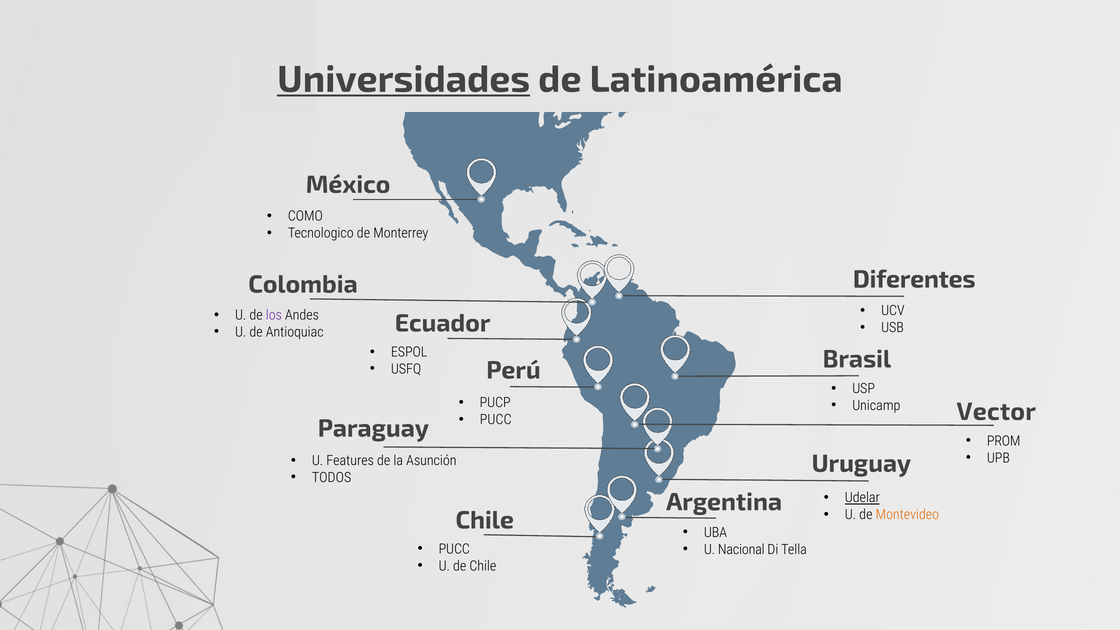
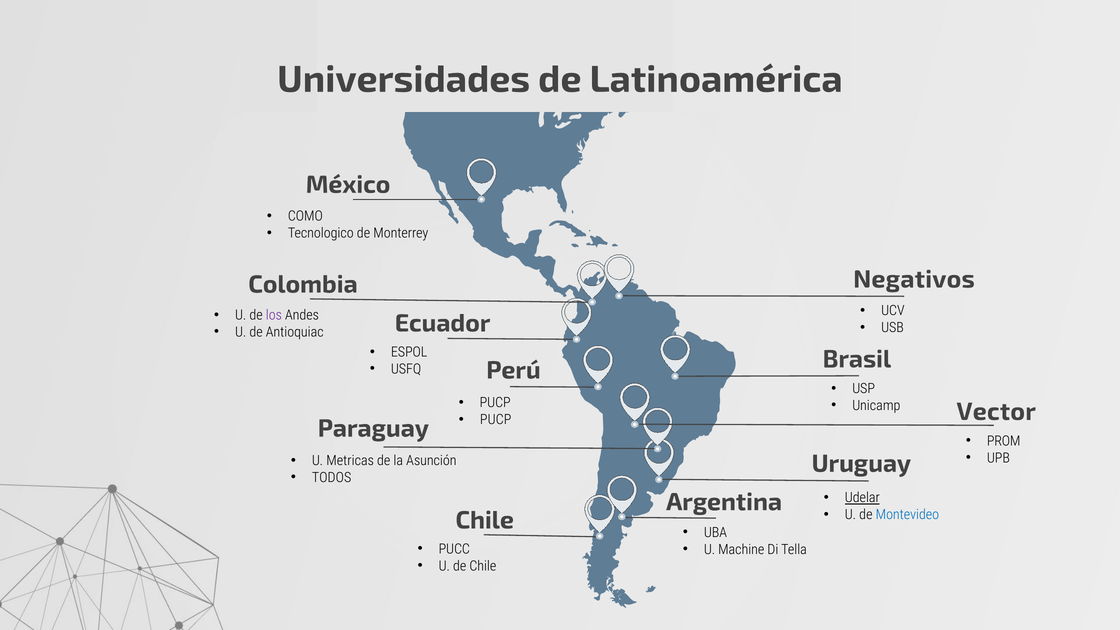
Universidades underline: present -> none
Diferentes: Diferentes -> Negativos
PUCC at (496, 420): PUCC -> PUCP
Features: Features -> Metricas
Montevideo colour: orange -> blue
Nacional: Nacional -> Machine
